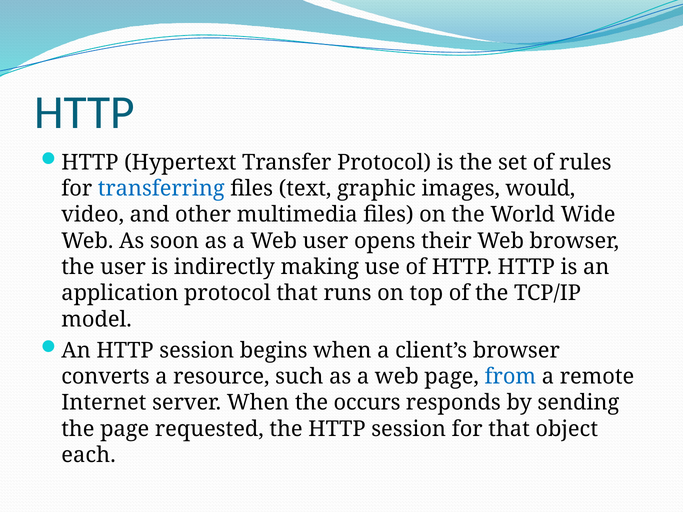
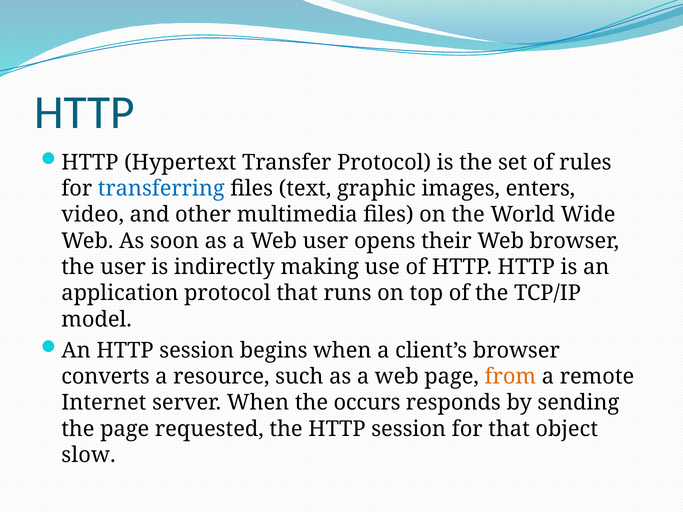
would: would -> enters
from colour: blue -> orange
each: each -> slow
